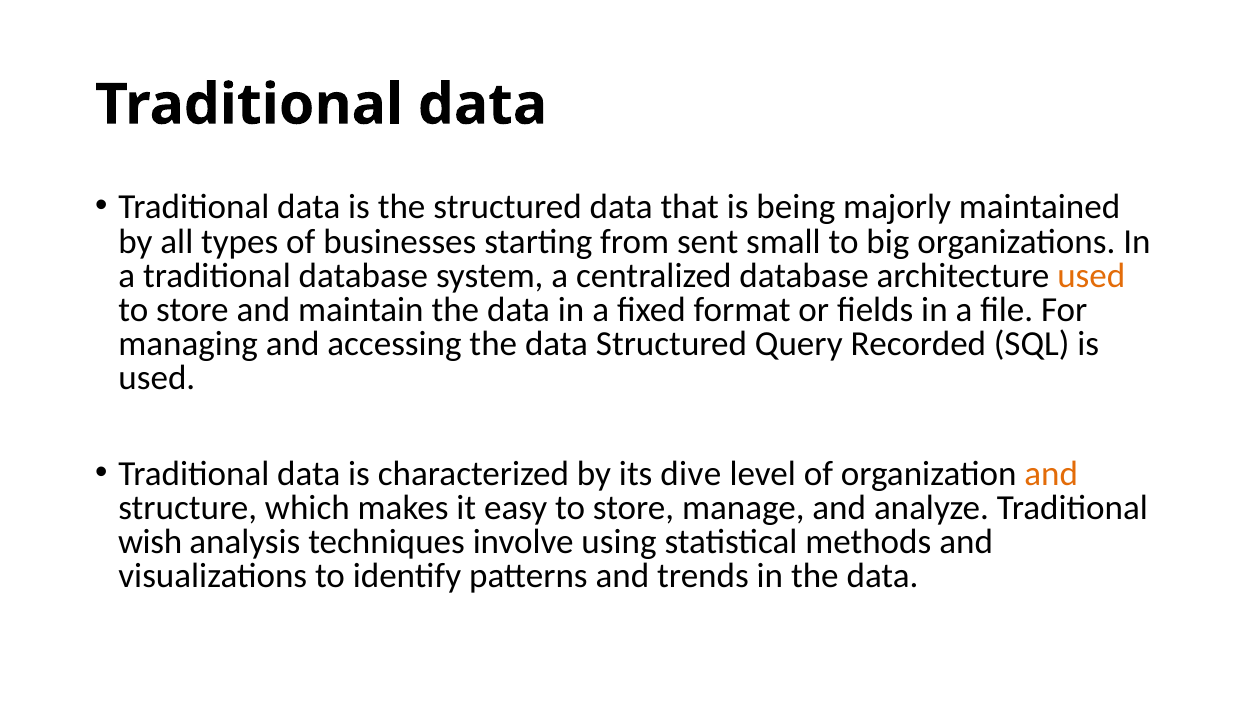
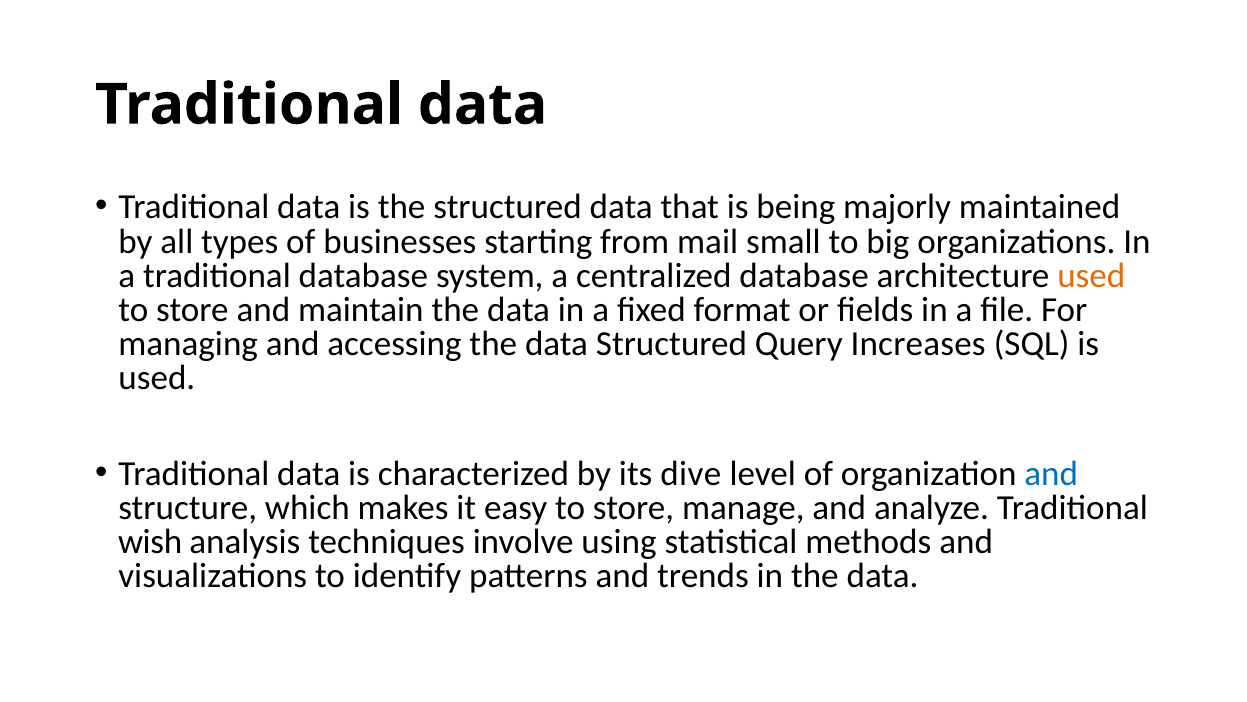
sent: sent -> mail
Recorded: Recorded -> Increases
and at (1051, 473) colour: orange -> blue
